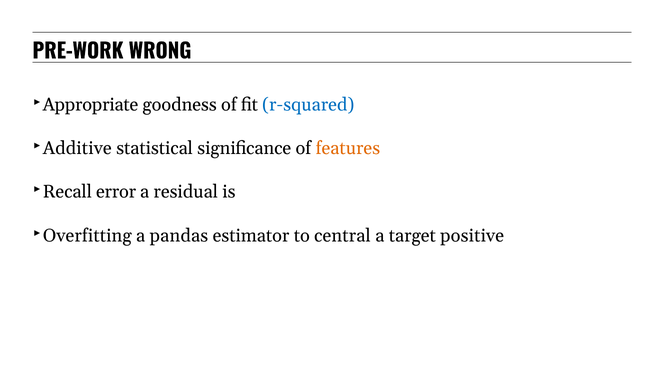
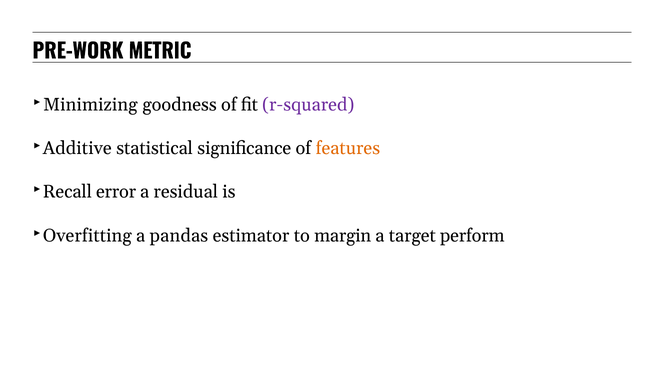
WRONG: WRONG -> METRIC
Appropriate: Appropriate -> Minimizing
r-squared colour: blue -> purple
central: central -> margin
positive: positive -> perform
